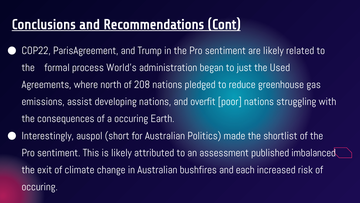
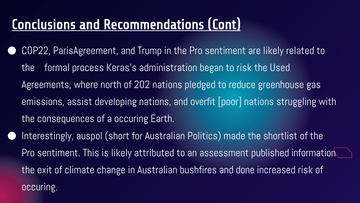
World's: World's -> Keras's
to just: just -> risk
208: 208 -> 202
imbalanced: imbalanced -> information
each: each -> done
